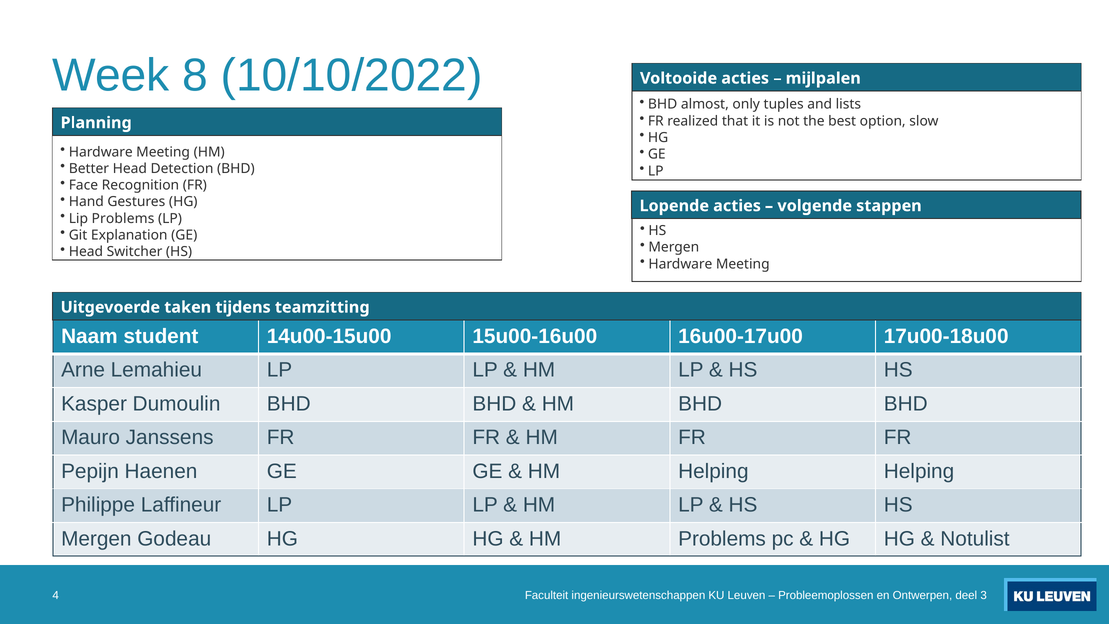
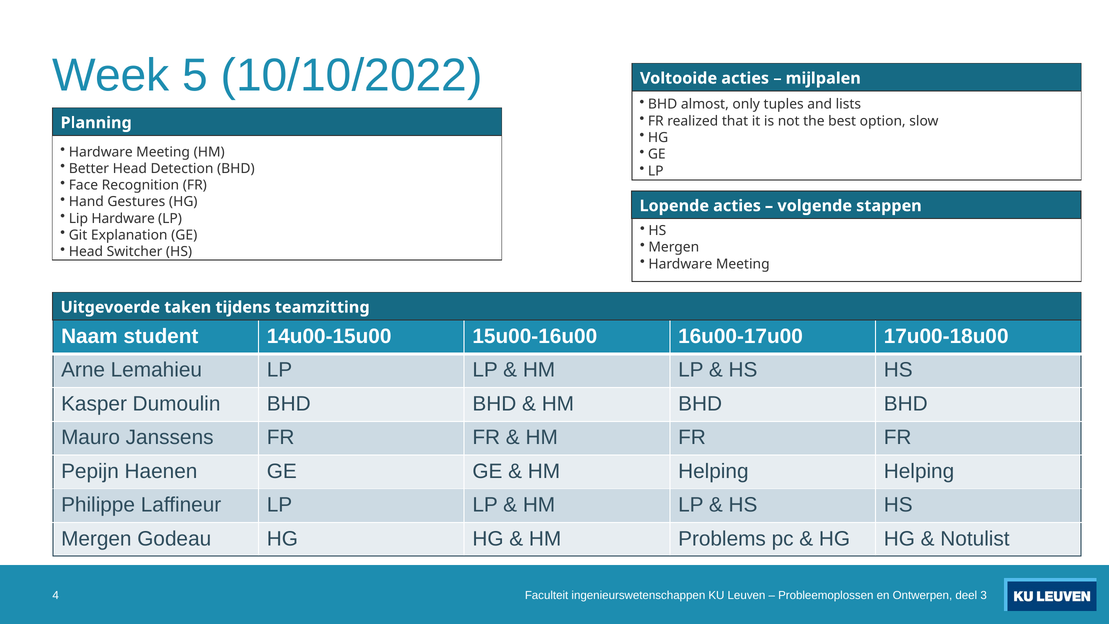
8: 8 -> 5
Lip Problems: Problems -> Hardware
